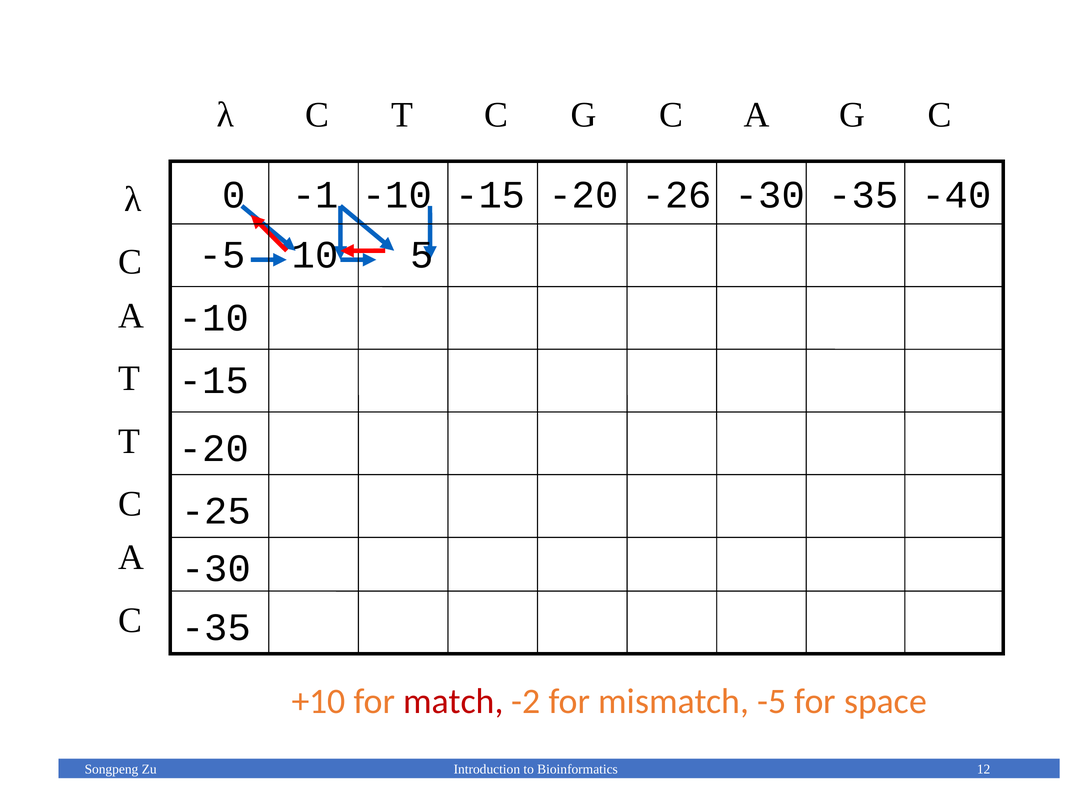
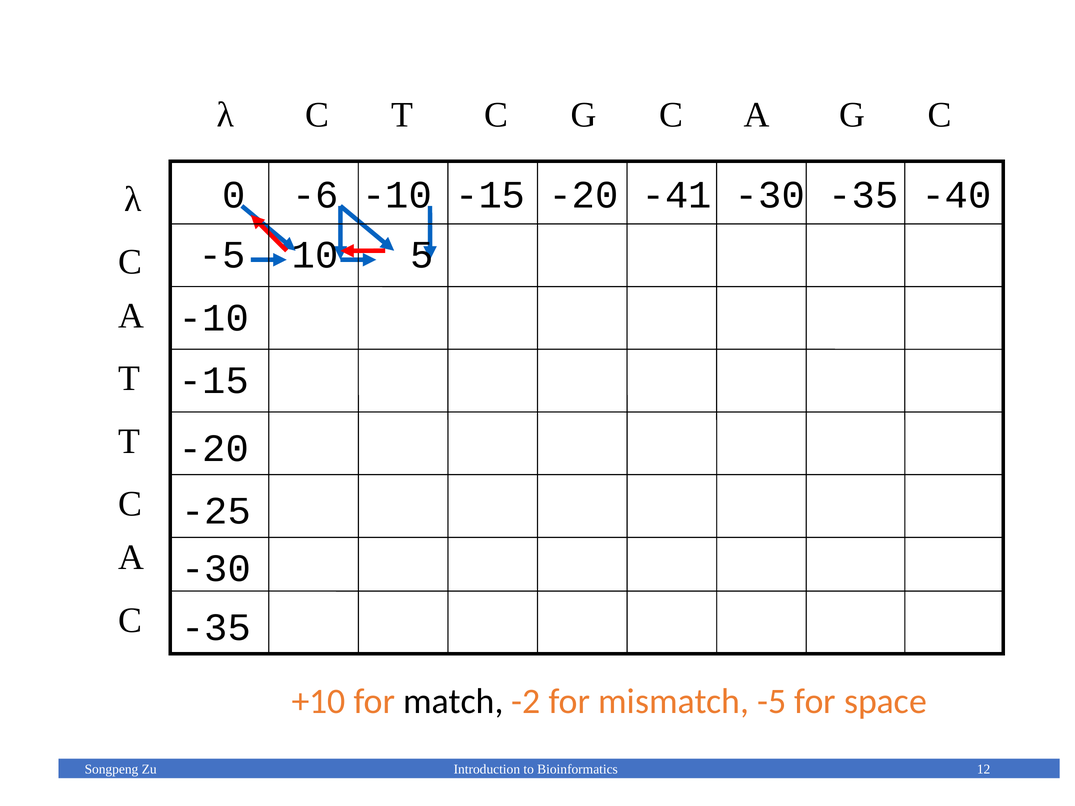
-1: -1 -> -6
-26: -26 -> -41
match colour: red -> black
